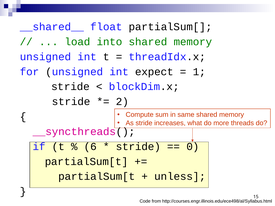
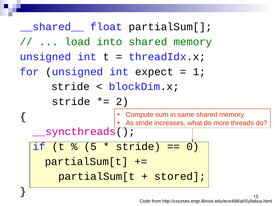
6: 6 -> 5
unless: unless -> stored
